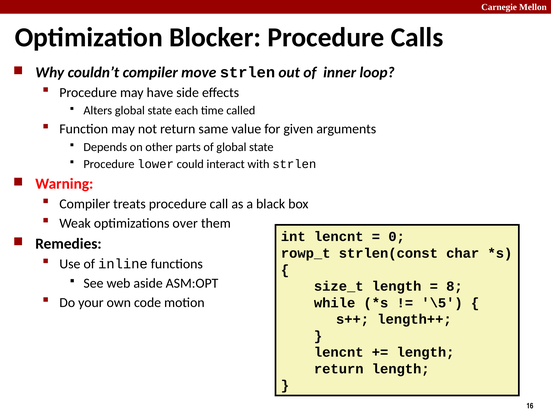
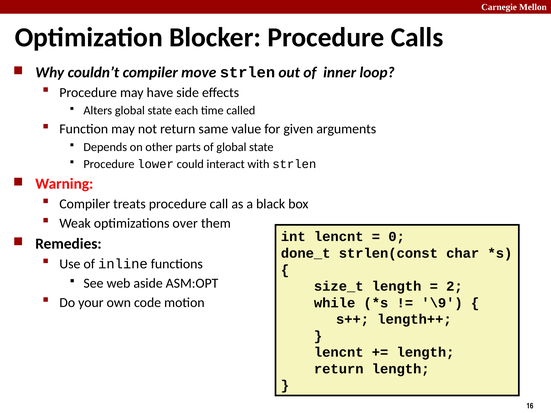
rowp_t: rowp_t -> done_t
8: 8 -> 2
\5: \5 -> \9
